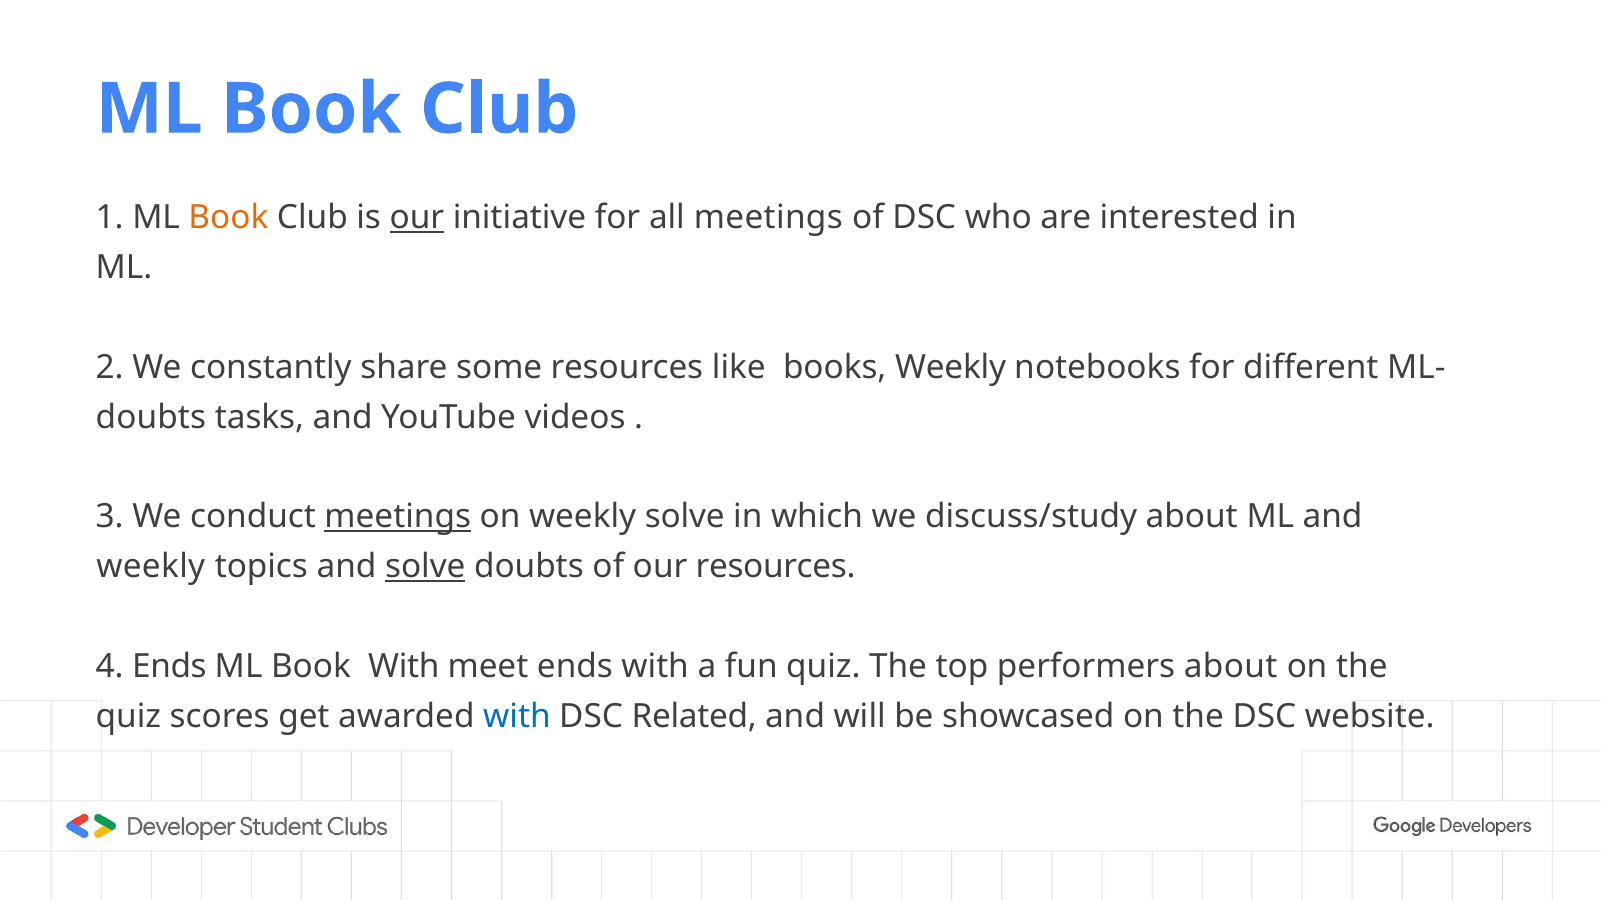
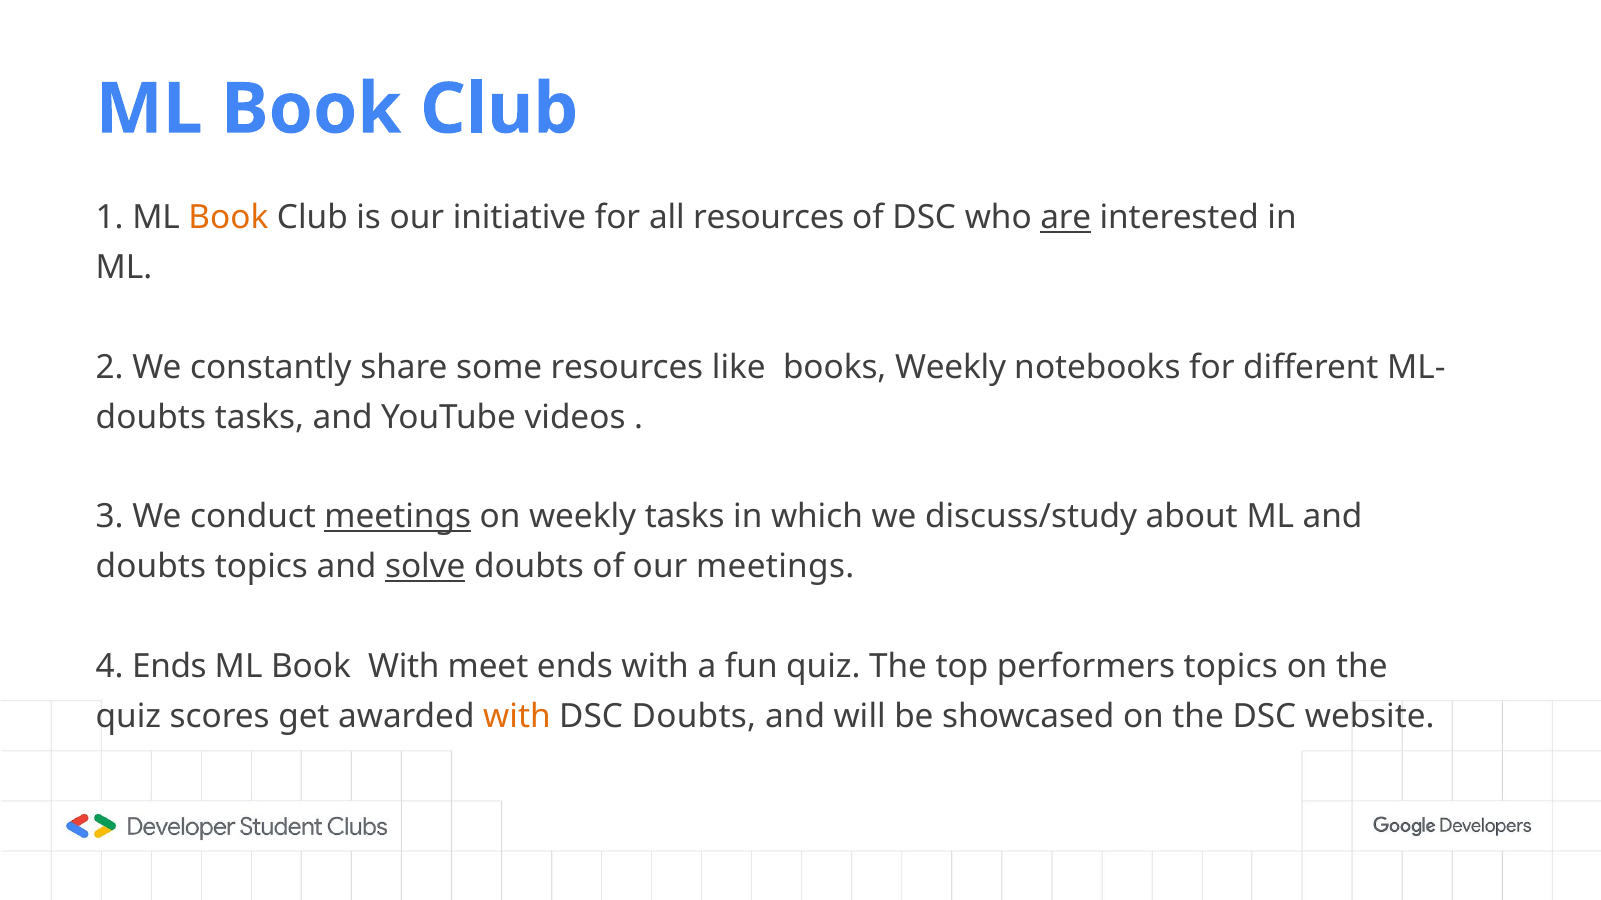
our at (417, 217) underline: present -> none
all meetings: meetings -> resources
are underline: none -> present
weekly solve: solve -> tasks
weekly at (151, 567): weekly -> doubts
our resources: resources -> meetings
performers about: about -> topics
with at (517, 717) colour: blue -> orange
DSC Related: Related -> Doubts
